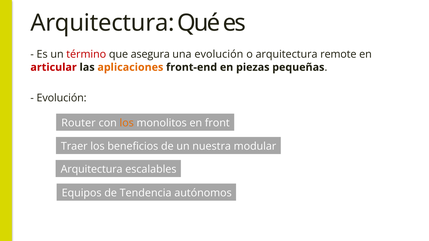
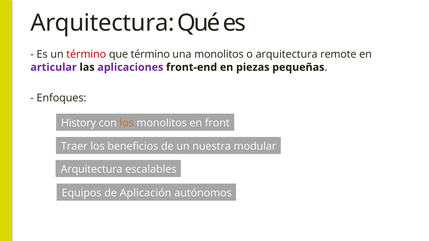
que asegura: asegura -> término
una evolución: evolución -> monolitos
articular colour: red -> purple
aplicaciones colour: orange -> purple
Evolución at (62, 98): Evolución -> Enfoques
Router: Router -> History
Tendencia: Tendencia -> Aplicación
